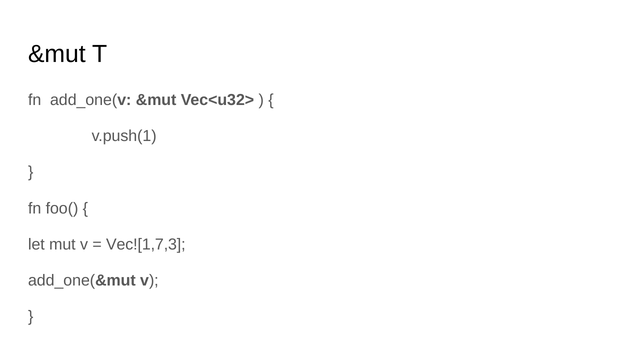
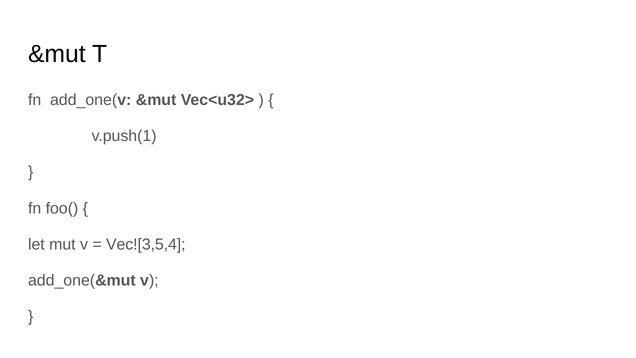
Vec![1,7,3: Vec![1,7,3 -> Vec![3,5,4
